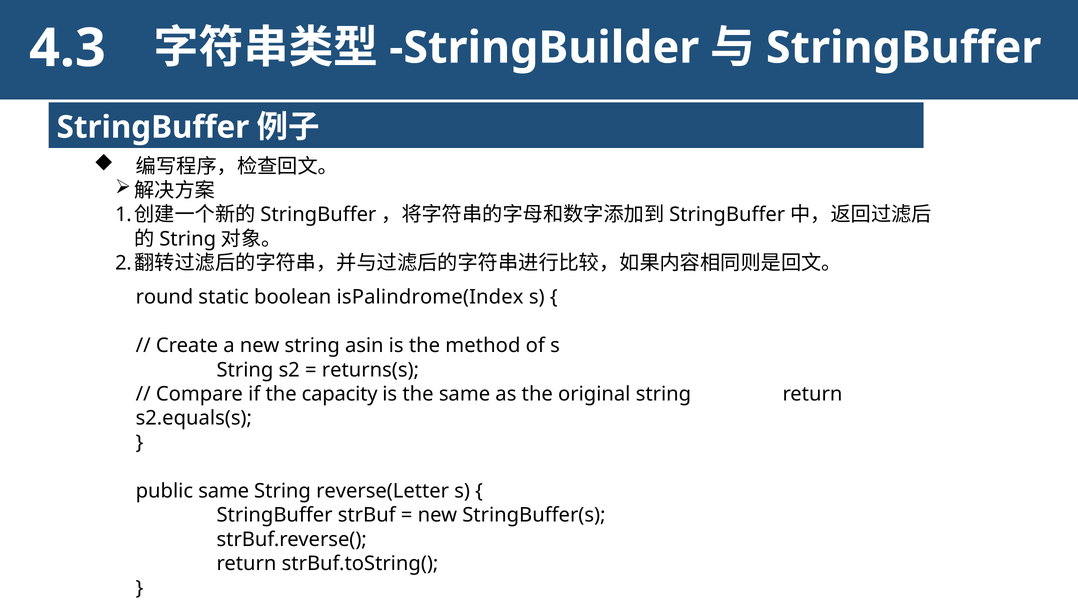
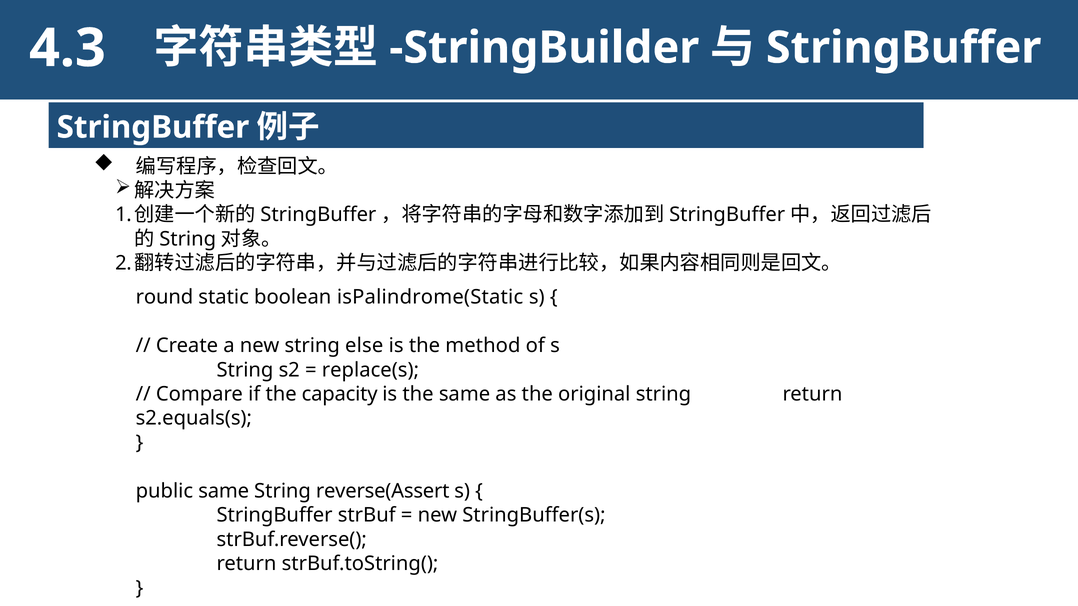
isPalindrome(Index: isPalindrome(Index -> isPalindrome(Static
asin: asin -> else
returns(s: returns(s -> replace(s
reverse(Letter: reverse(Letter -> reverse(Assert
